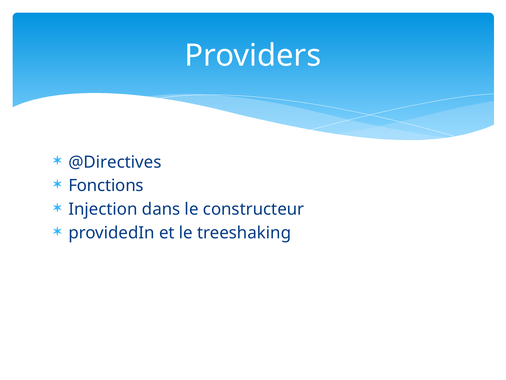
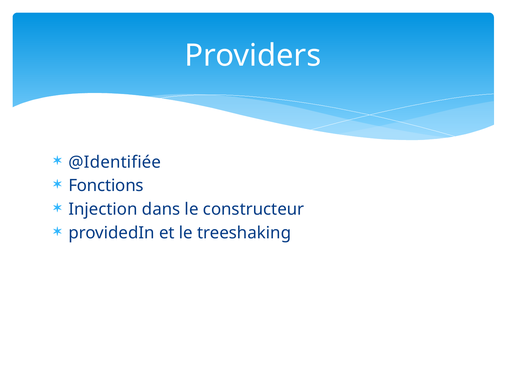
@Directives: @Directives -> @Identifiée
